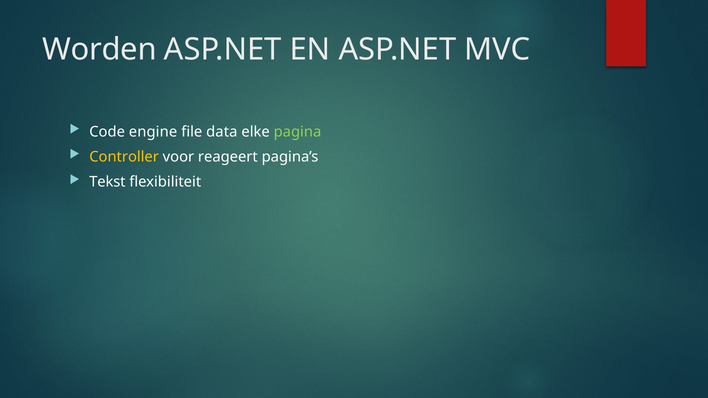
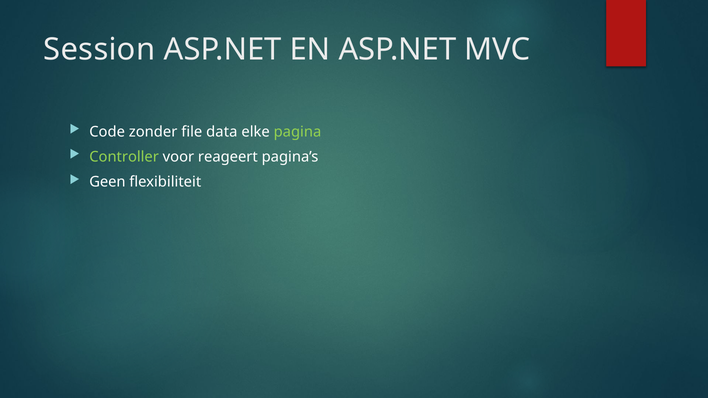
Worden: Worden -> Session
engine: engine -> zonder
Controller colour: yellow -> light green
Tekst: Tekst -> Geen
